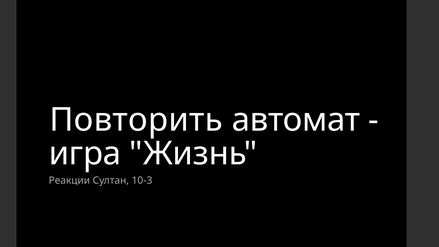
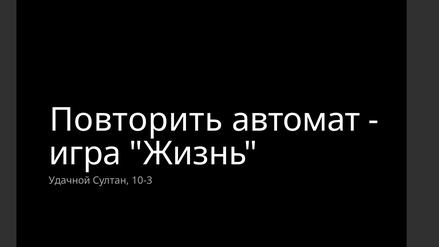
Реакции: Реакции -> Удачной
